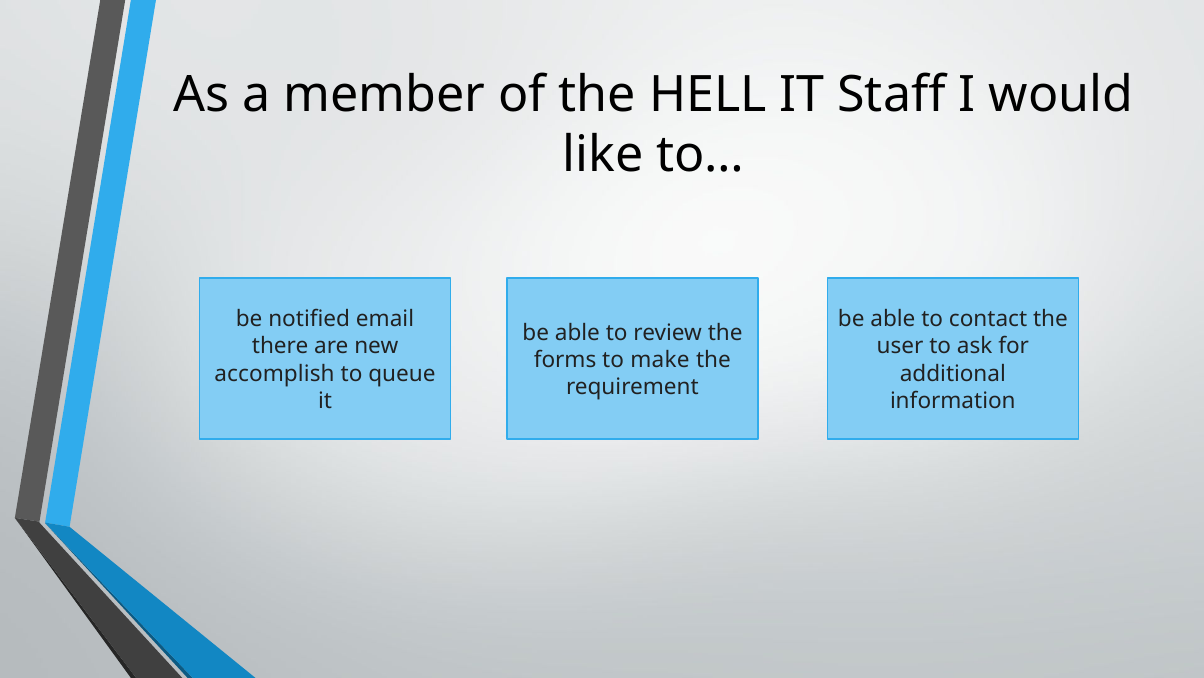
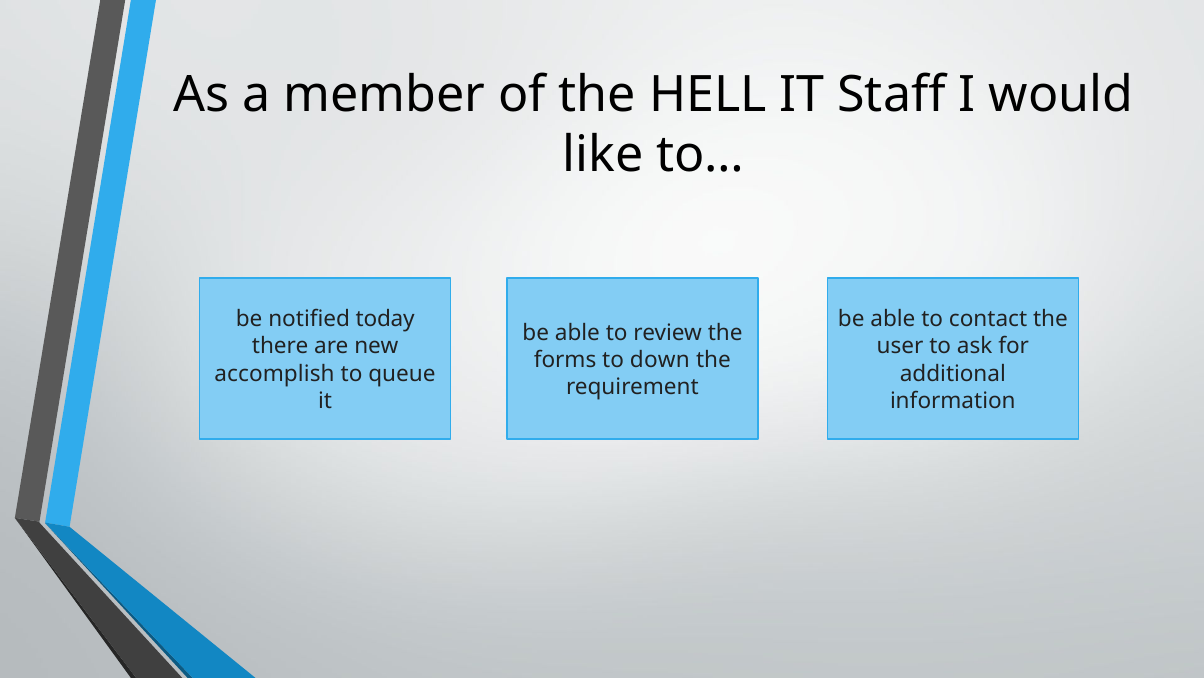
email: email -> today
make: make -> down
